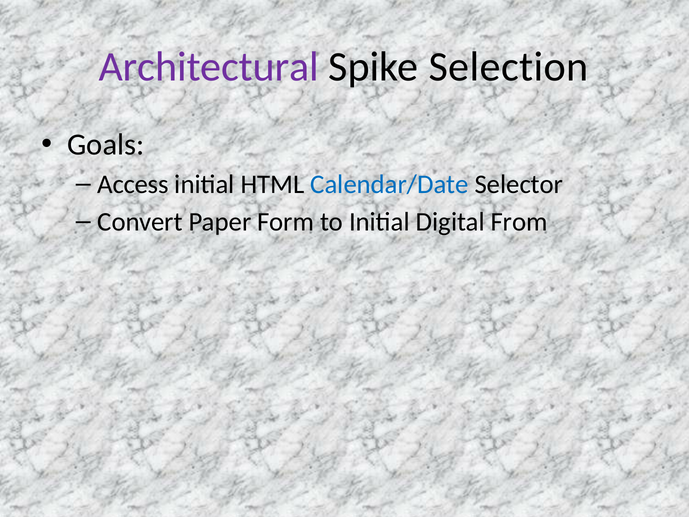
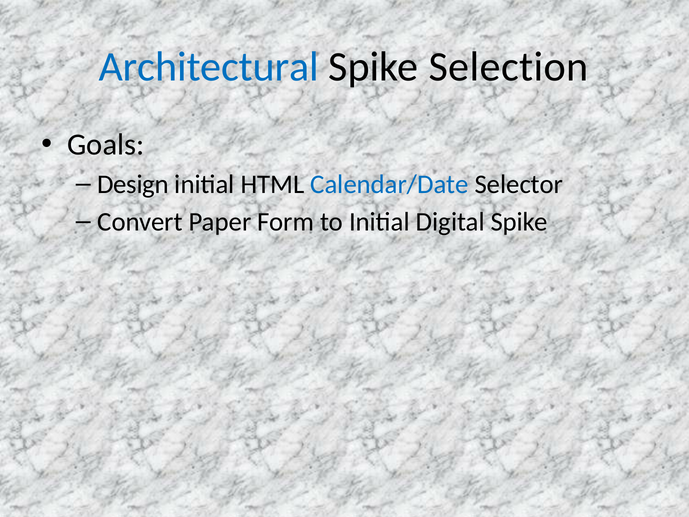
Architectural colour: purple -> blue
Access: Access -> Design
Digital From: From -> Spike
